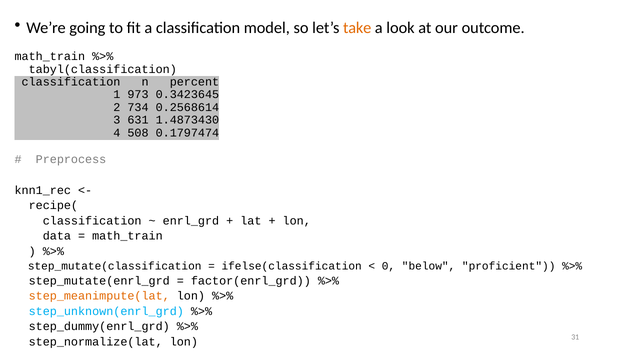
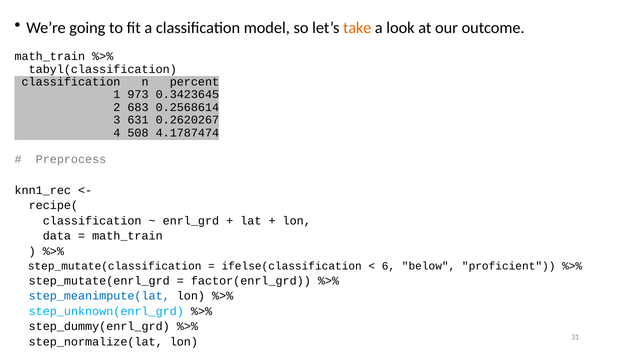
734: 734 -> 683
1.4873430: 1.4873430 -> 0.2620267
0.1797474: 0.1797474 -> 4.1787474
0: 0 -> 6
step_meanimpute(lat colour: orange -> blue
